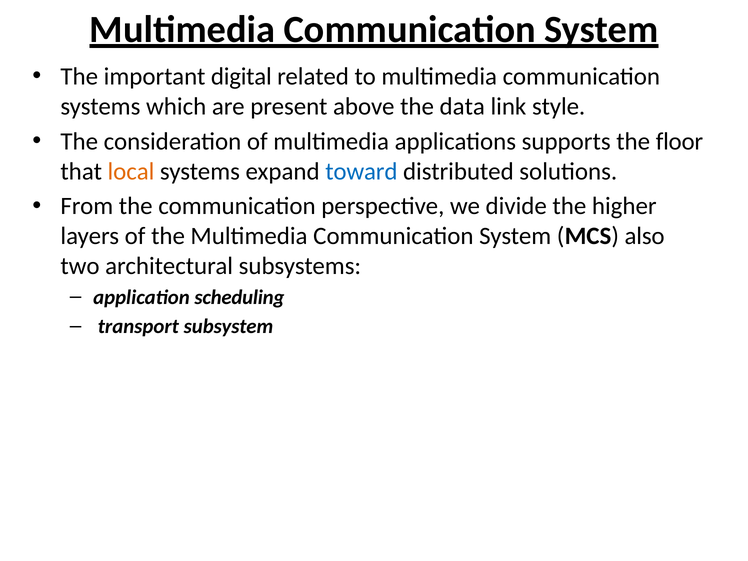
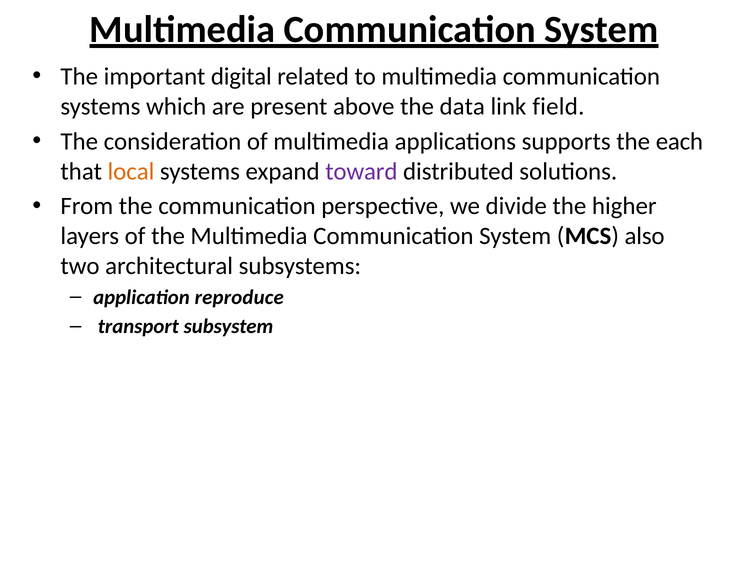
style: style -> field
floor: floor -> each
toward colour: blue -> purple
scheduling: scheduling -> reproduce
